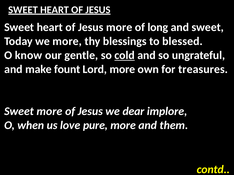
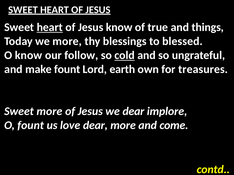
heart at (50, 27) underline: none -> present
Jesus more: more -> know
long: long -> true
and sweet: sweet -> things
gentle: gentle -> follow
Lord more: more -> earth
O when: when -> fount
love pure: pure -> dear
them: them -> come
